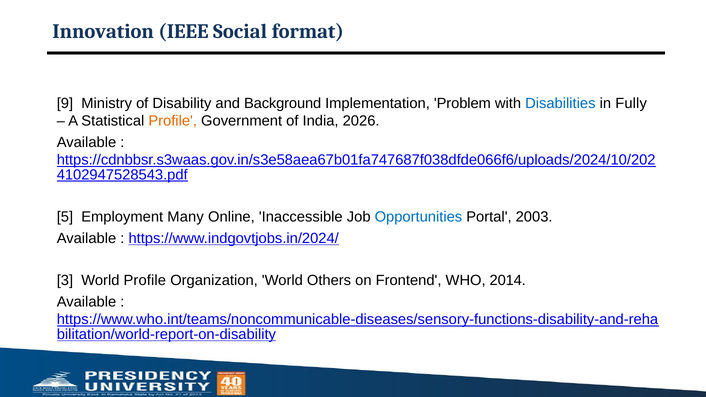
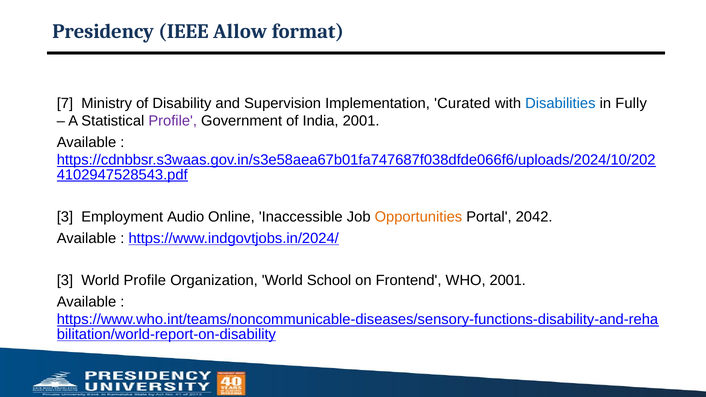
Innovation: Innovation -> Presidency
Social: Social -> Allow
9: 9 -> 7
Background: Background -> Supervision
Problem: Problem -> Curated
Profile at (173, 121) colour: orange -> purple
India 2026: 2026 -> 2001
5 at (65, 217): 5 -> 3
Many: Many -> Audio
Opportunities colour: blue -> orange
2003: 2003 -> 2042
Others: Others -> School
WHO 2014: 2014 -> 2001
